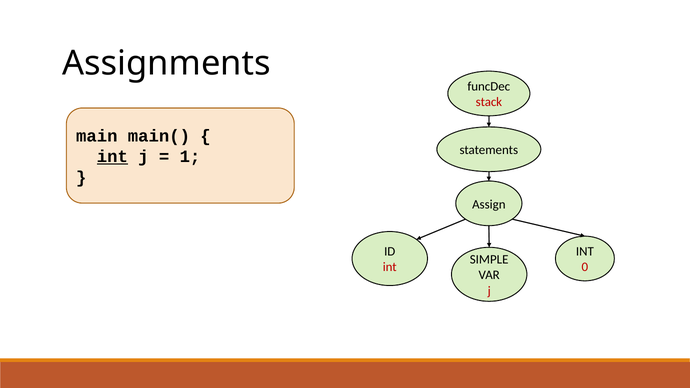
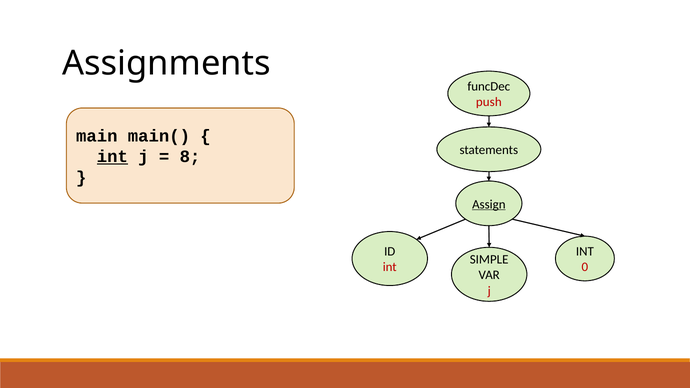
stack: stack -> push
1: 1 -> 8
Assign underline: none -> present
